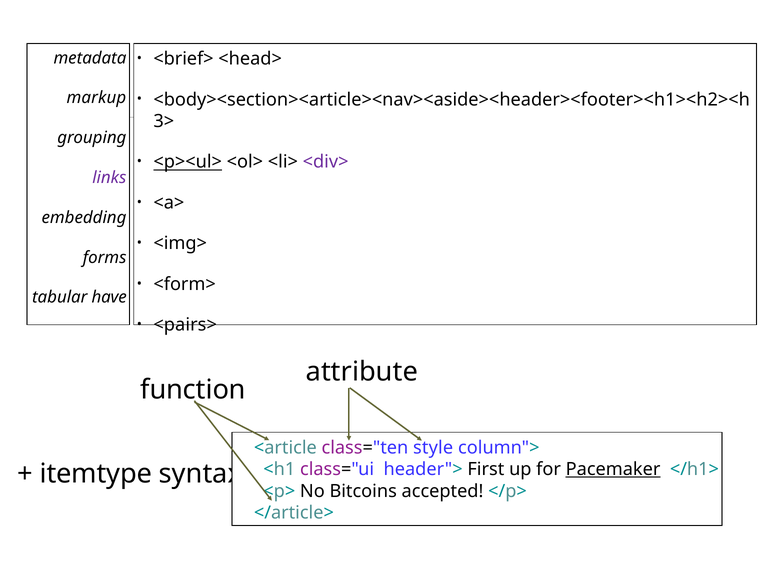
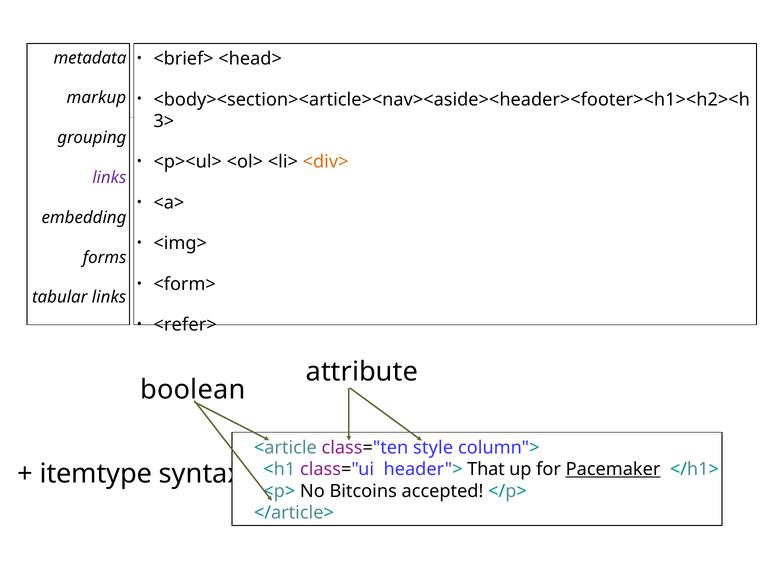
<p><ul> underline: present -> none
<div> colour: purple -> orange
tabular have: have -> links
<pairs>: <pairs> -> <refer>
function: function -> boolean
First: First -> That
